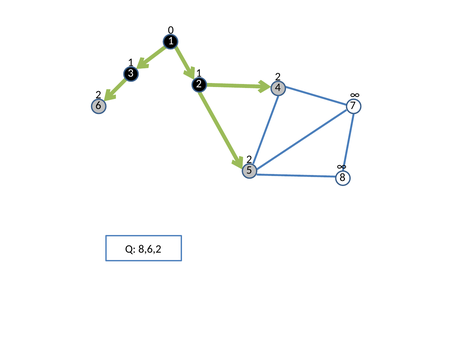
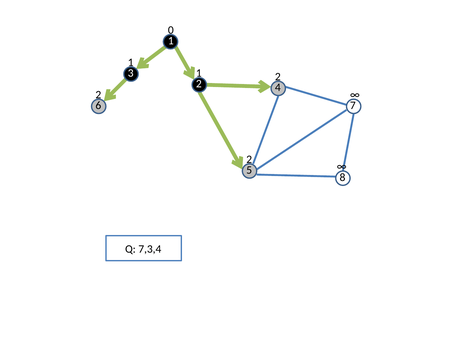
8,6,2: 8,6,2 -> 7,3,4
